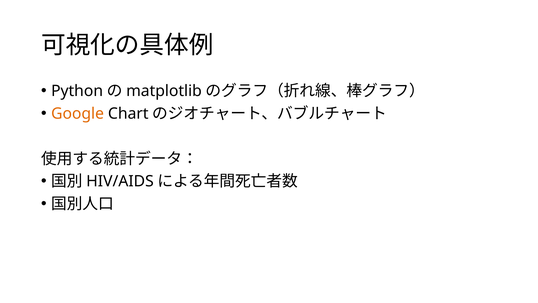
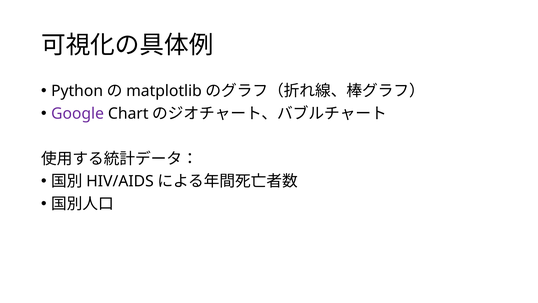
Google colour: orange -> purple
